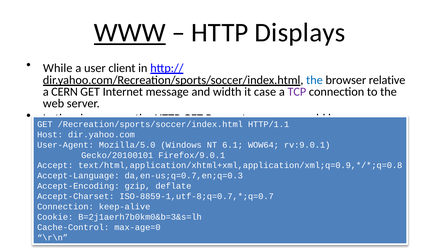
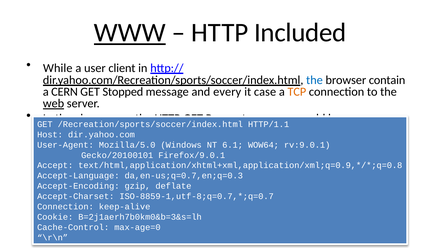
Displays: Displays -> Included
relative: relative -> contain
Internet: Internet -> Stopped
width: width -> every
TCP colour: purple -> orange
web underline: none -> present
